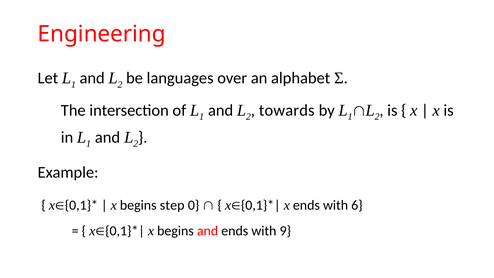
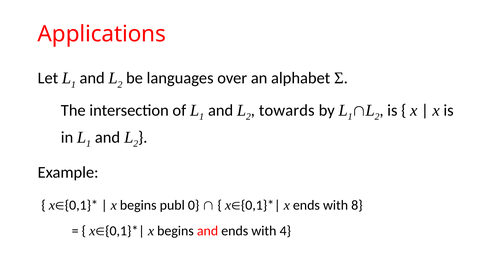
Engineering: Engineering -> Applications
step: step -> publ
6: 6 -> 8
9: 9 -> 4
